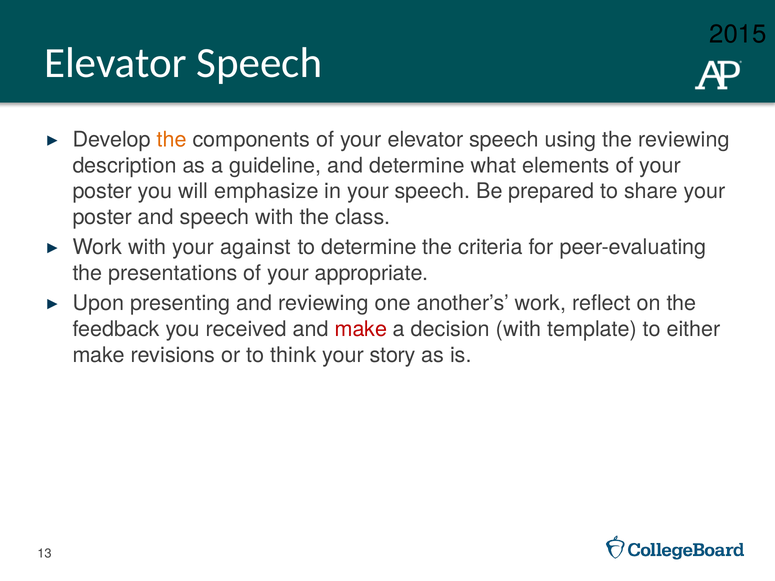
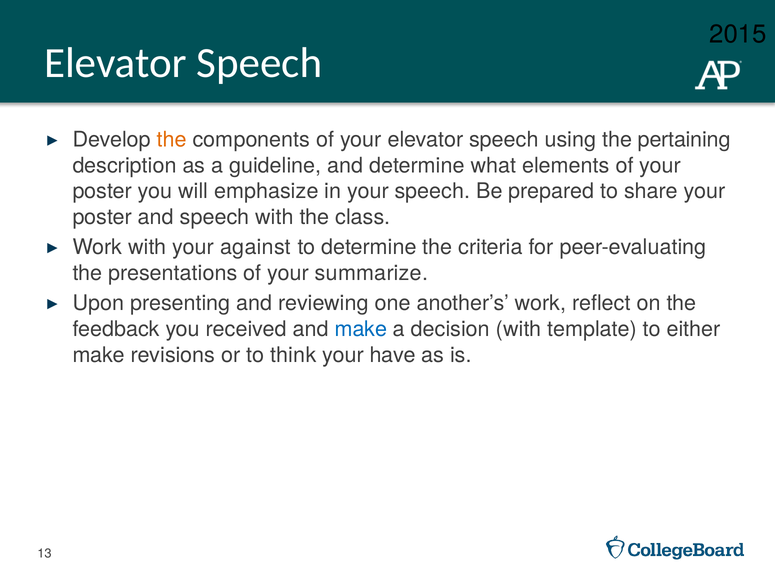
the reviewing: reviewing -> pertaining
appropriate: appropriate -> summarize
make at (361, 329) colour: red -> blue
story: story -> have
